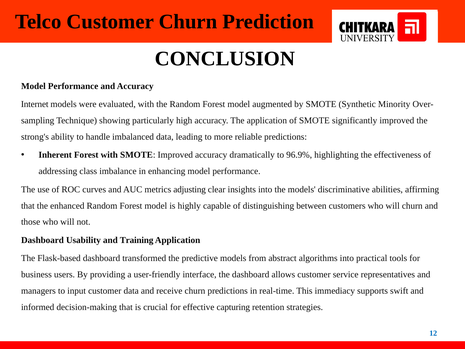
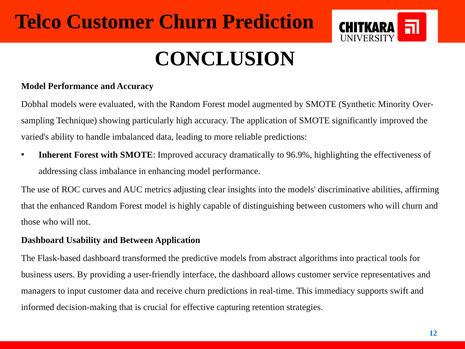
Internet: Internet -> Dobhal
strong's: strong's -> varied's
and Training: Training -> Between
